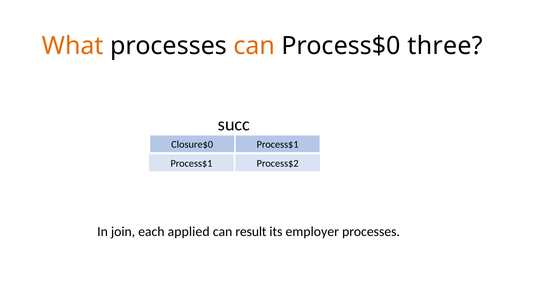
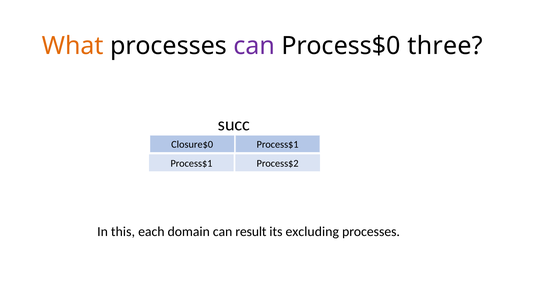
can at (254, 46) colour: orange -> purple
join: join -> this
applied: applied -> domain
employer: employer -> excluding
